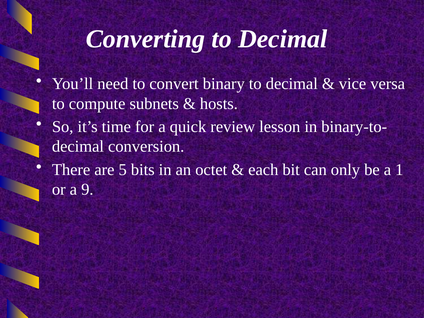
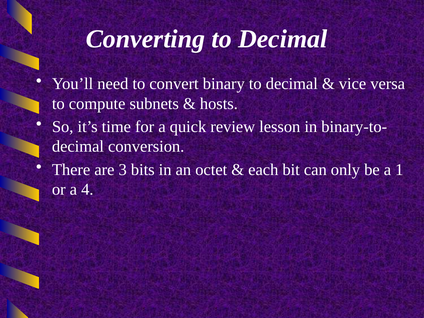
5: 5 -> 3
9: 9 -> 4
